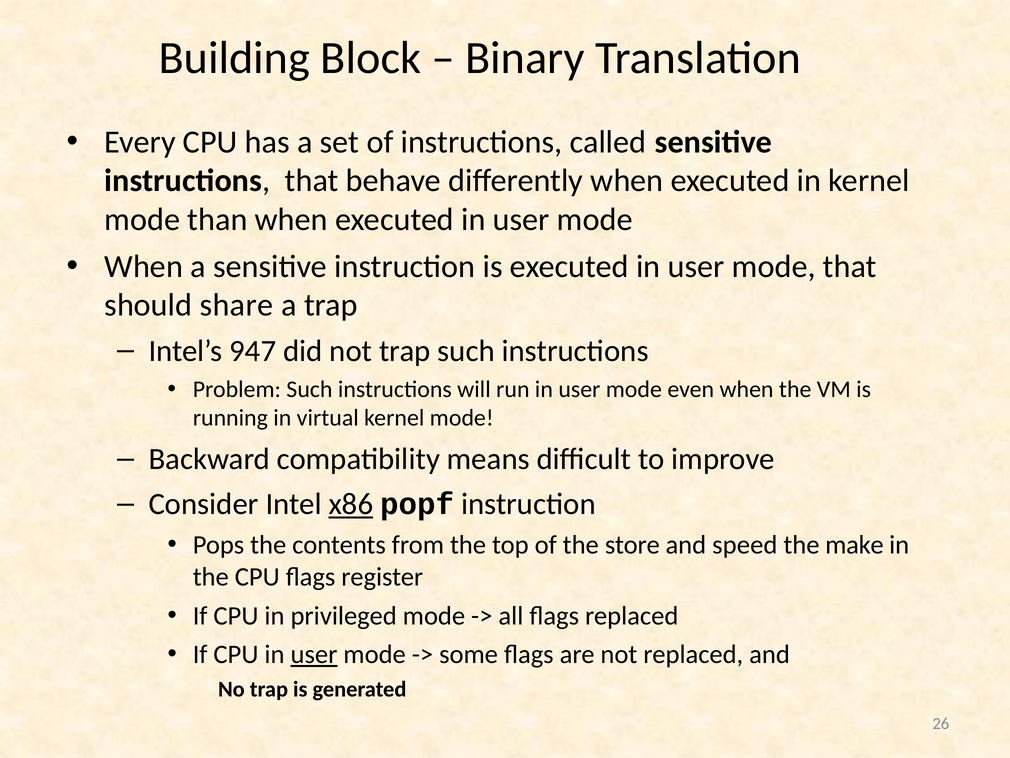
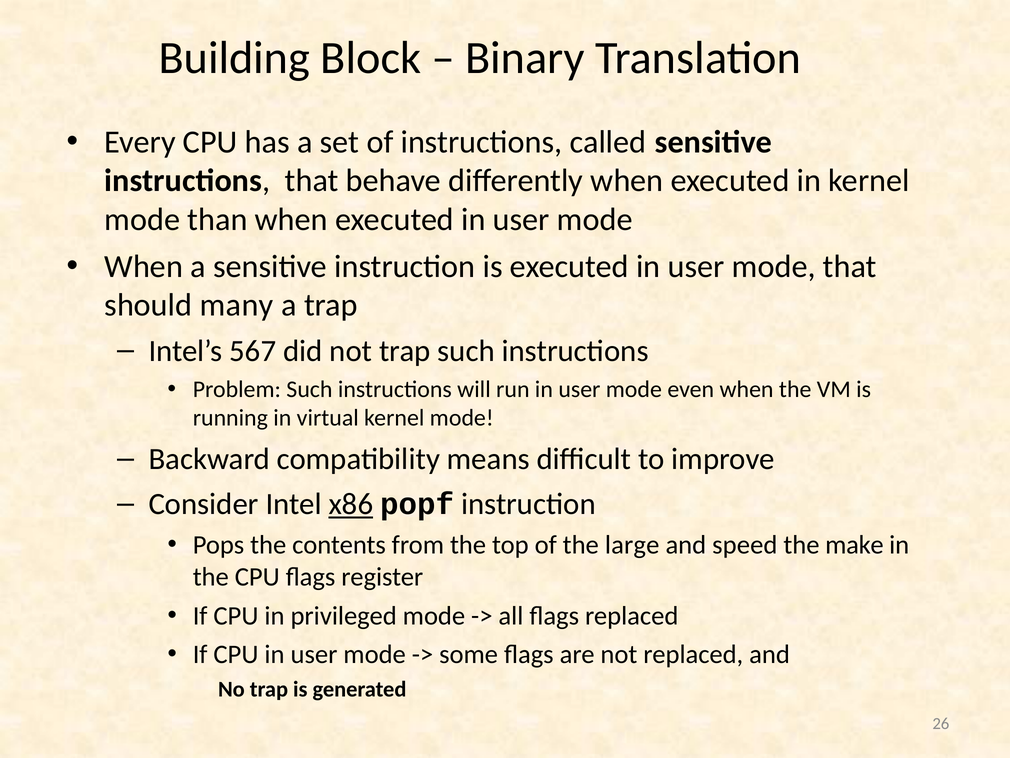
share: share -> many
947: 947 -> 567
store: store -> large
user at (314, 654) underline: present -> none
